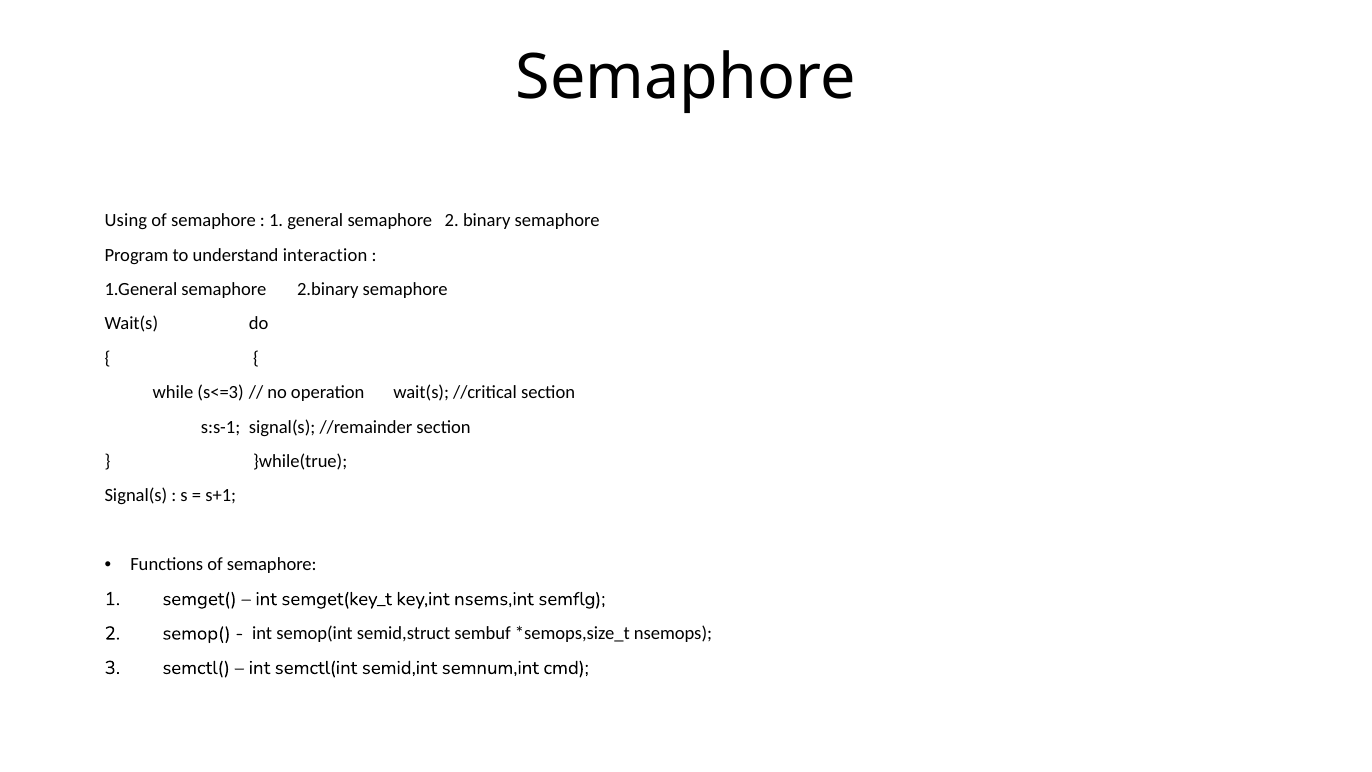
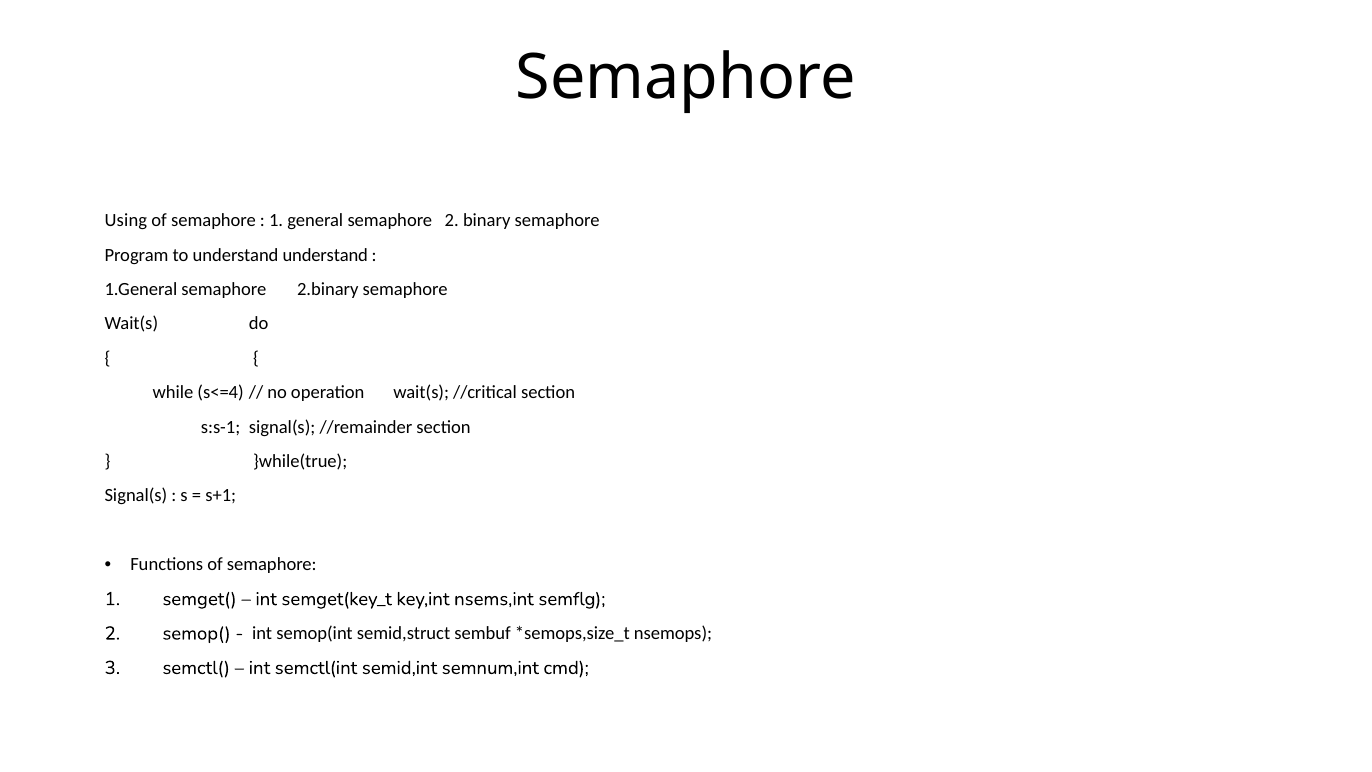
understand interaction: interaction -> understand
s<=3: s<=3 -> s<=4
